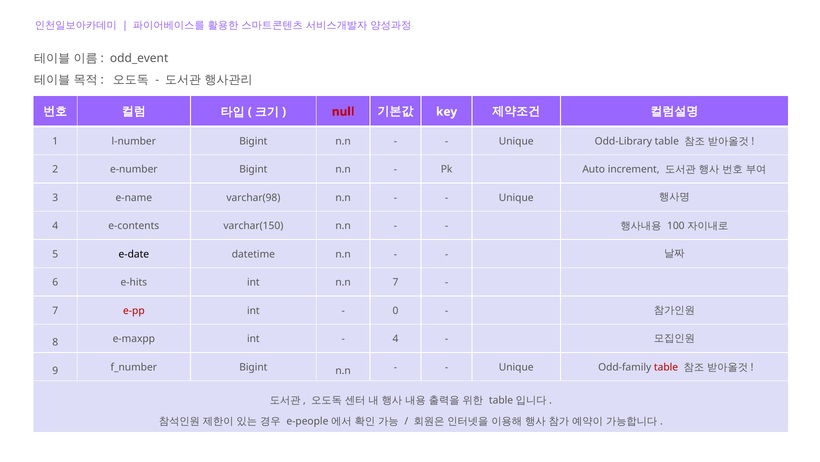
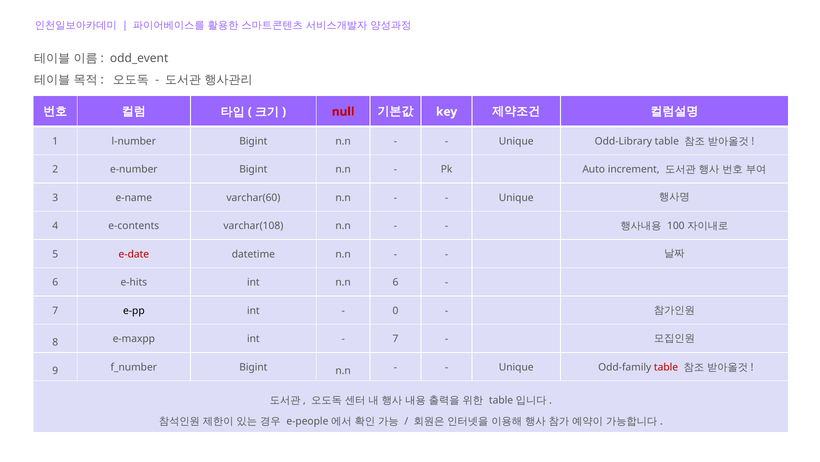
varchar(98: varchar(98 -> varchar(60
varchar(150: varchar(150 -> varchar(108
e-date colour: black -> red
n.n 7: 7 -> 6
e-pp colour: red -> black
4 at (395, 338): 4 -> 7
